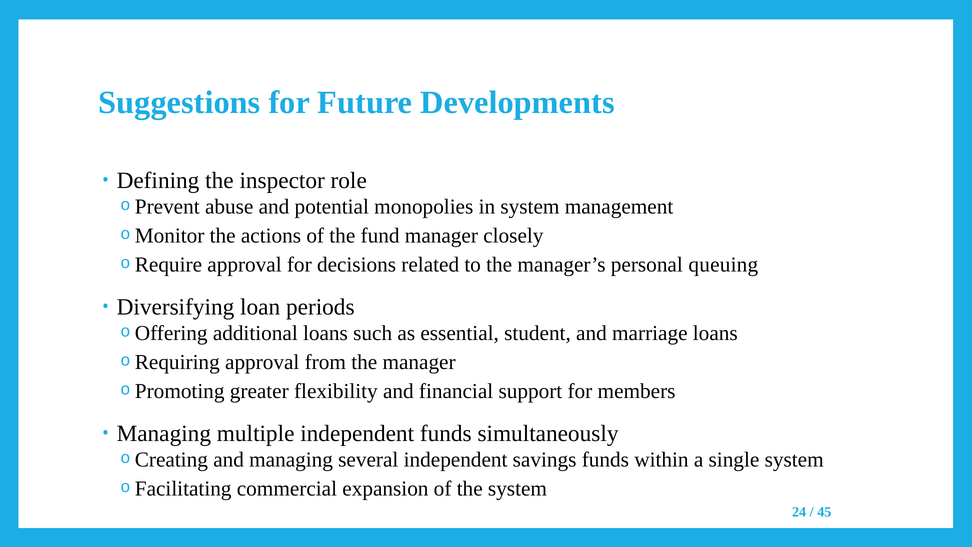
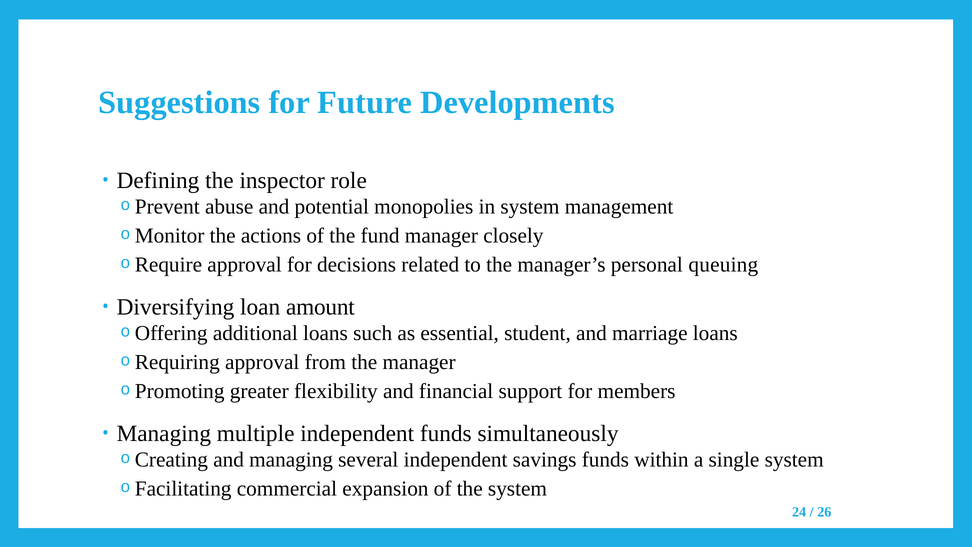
periods: periods -> amount
45: 45 -> 26
